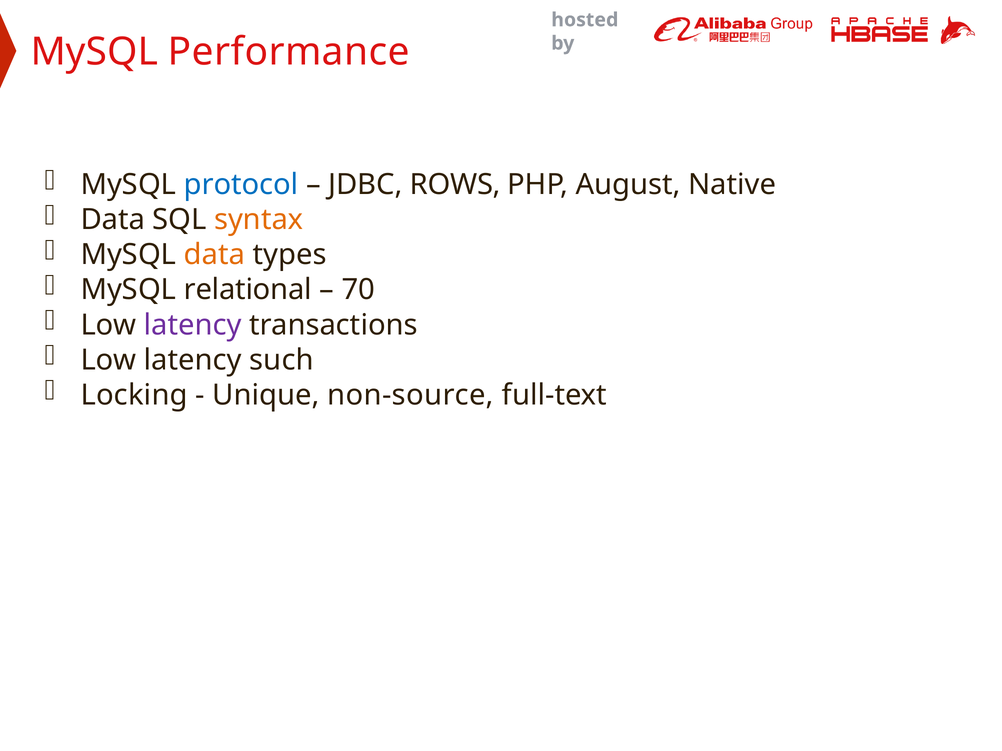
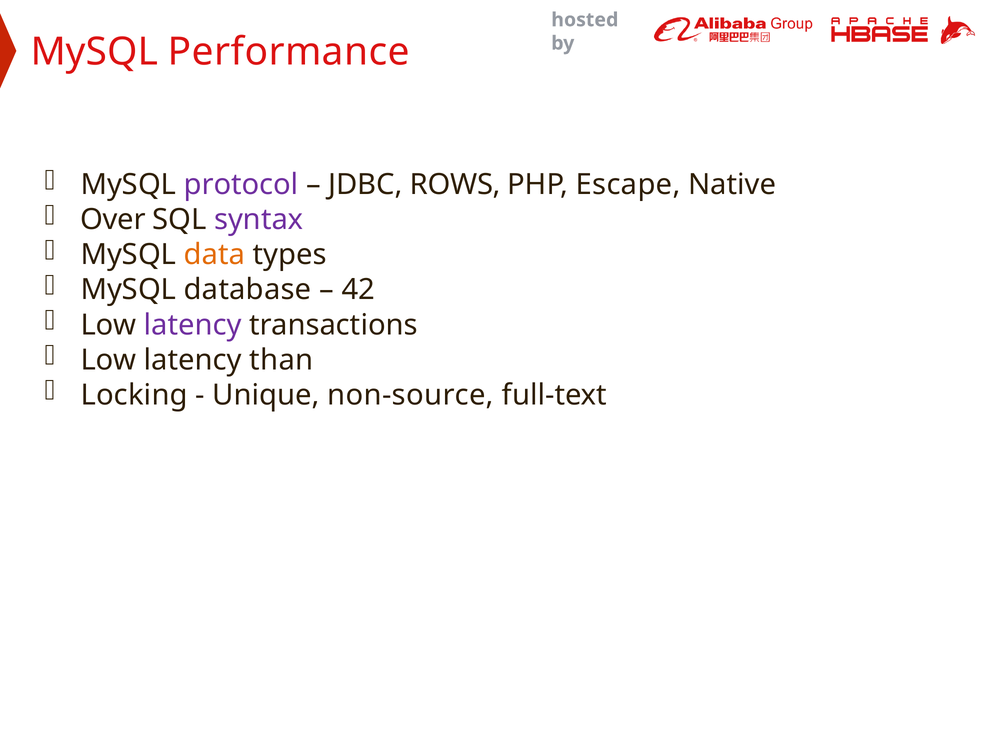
protocol colour: blue -> purple
August: August -> Escape
Data at (113, 220): Data -> Over
syntax colour: orange -> purple
relational: relational -> database
70: 70 -> 42
such: such -> than
